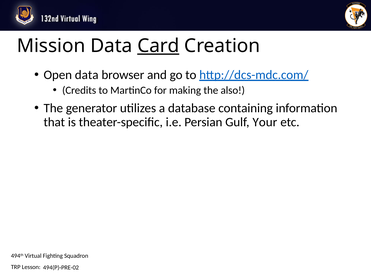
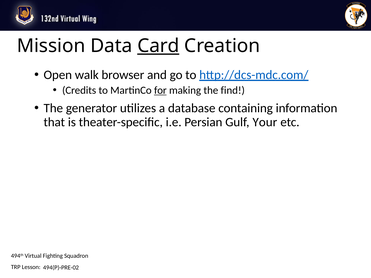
Open data: data -> walk
for underline: none -> present
also: also -> find
